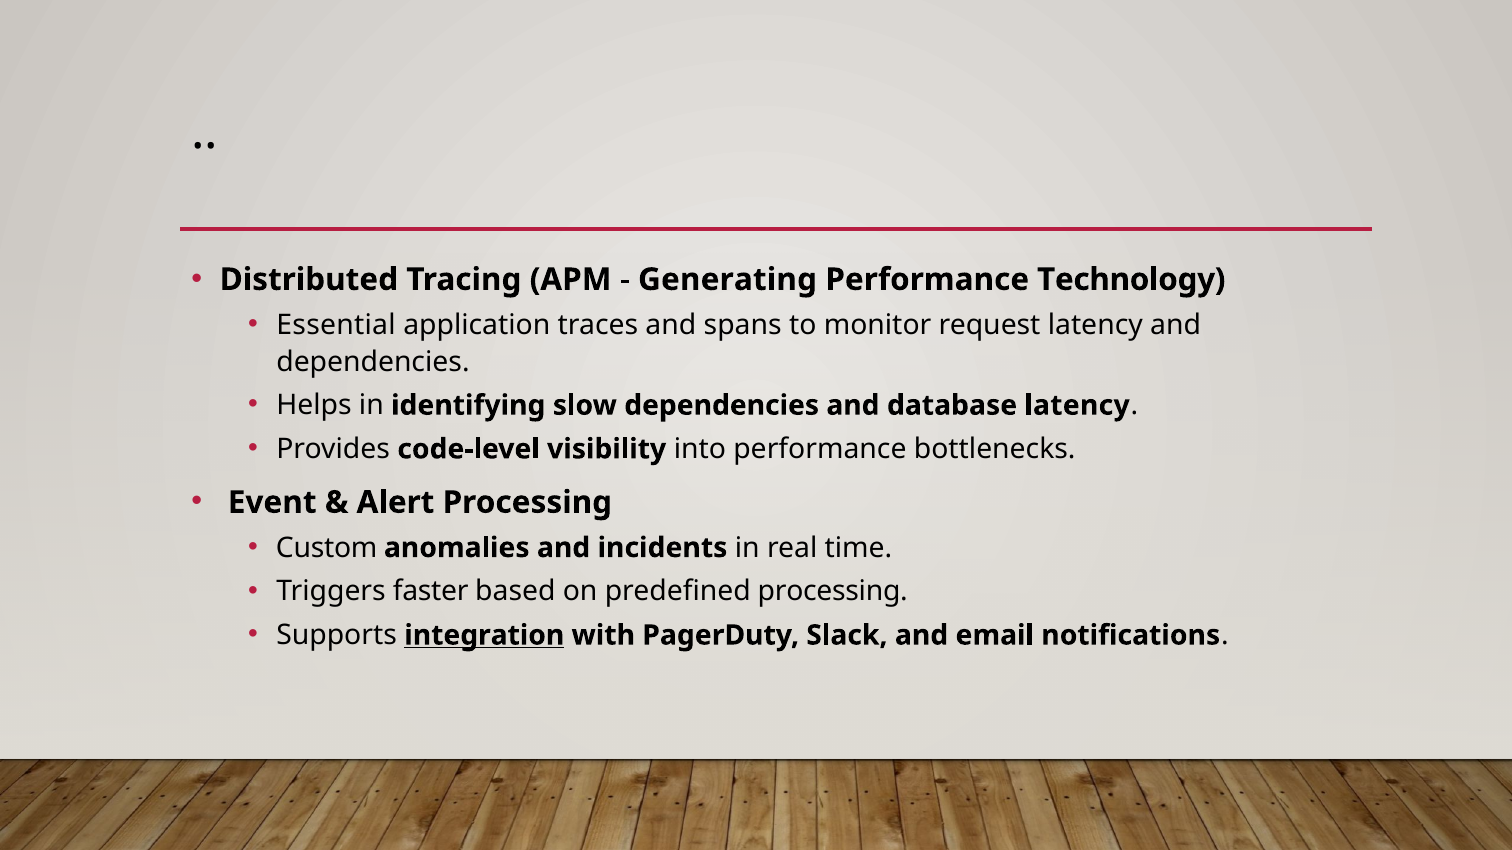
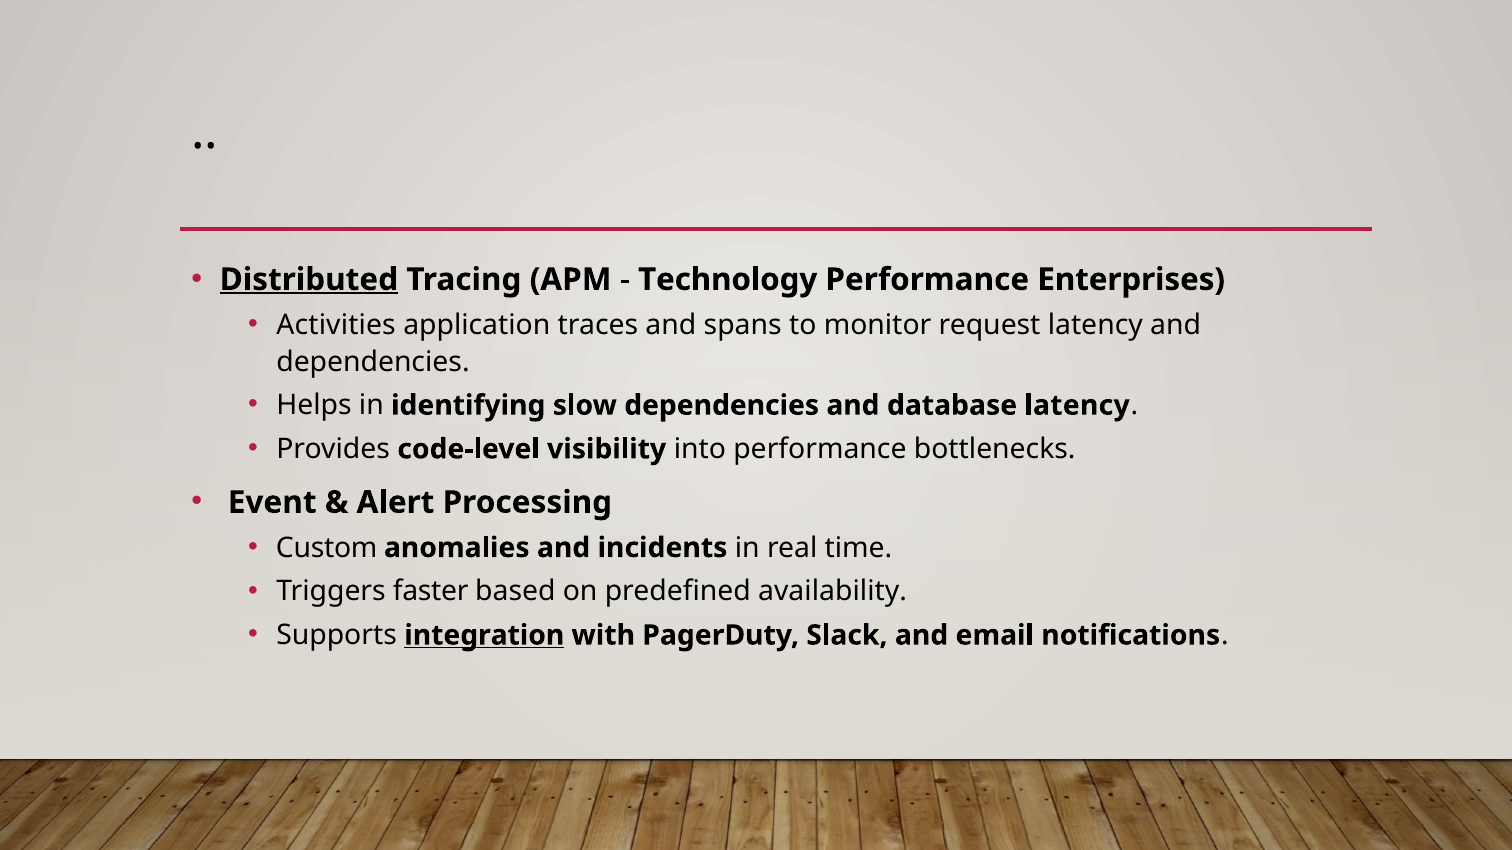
Distributed underline: none -> present
Generating: Generating -> Technology
Technology: Technology -> Enterprises
Essential: Essential -> Activities
predefined processing: processing -> availability
